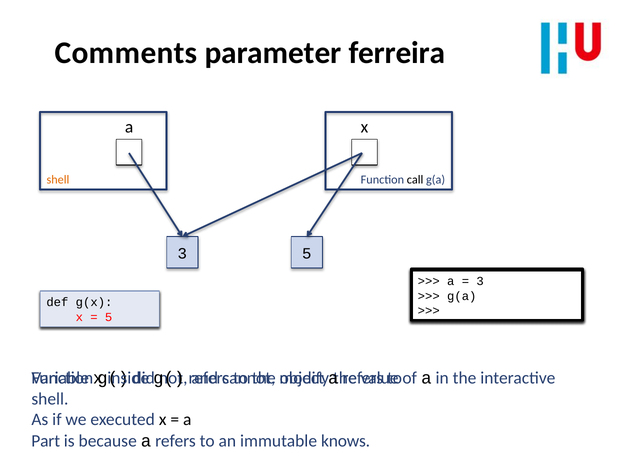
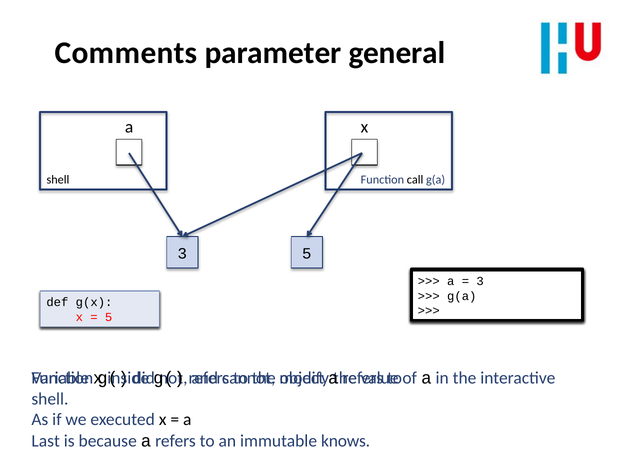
ferreira: ferreira -> general
shell at (58, 180) colour: orange -> black
Part: Part -> Last
